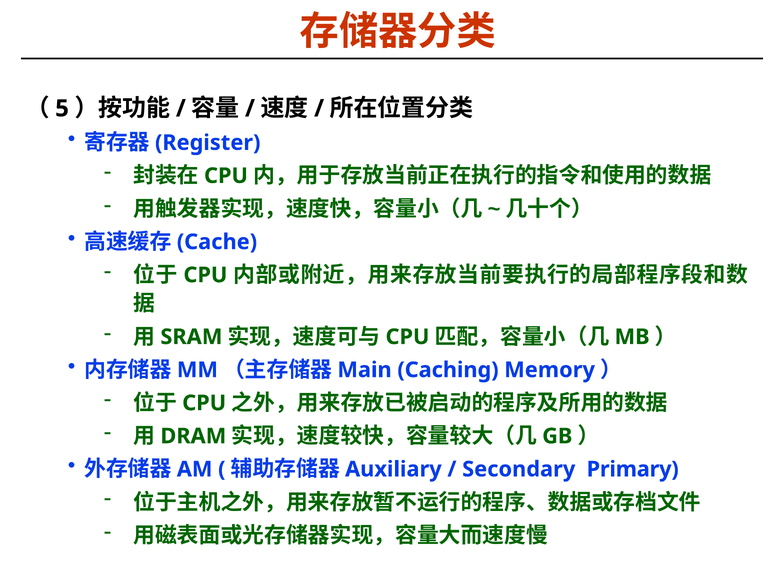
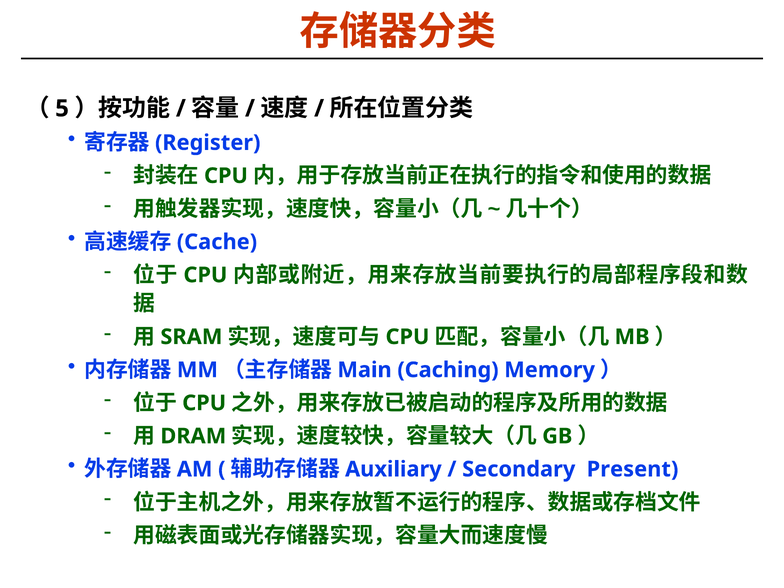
Primary: Primary -> Present
